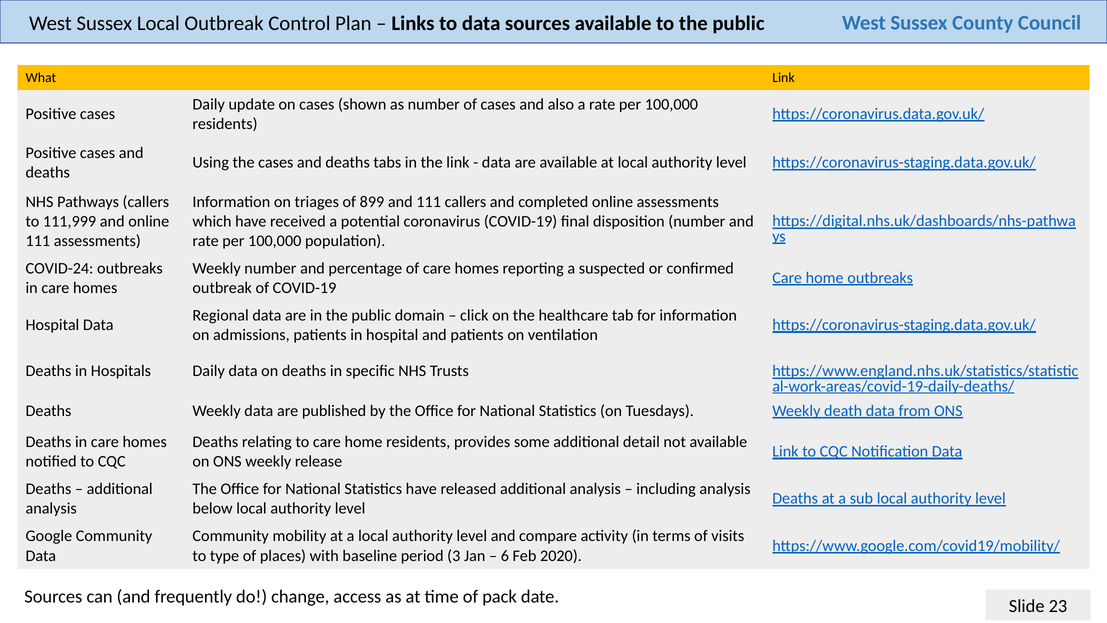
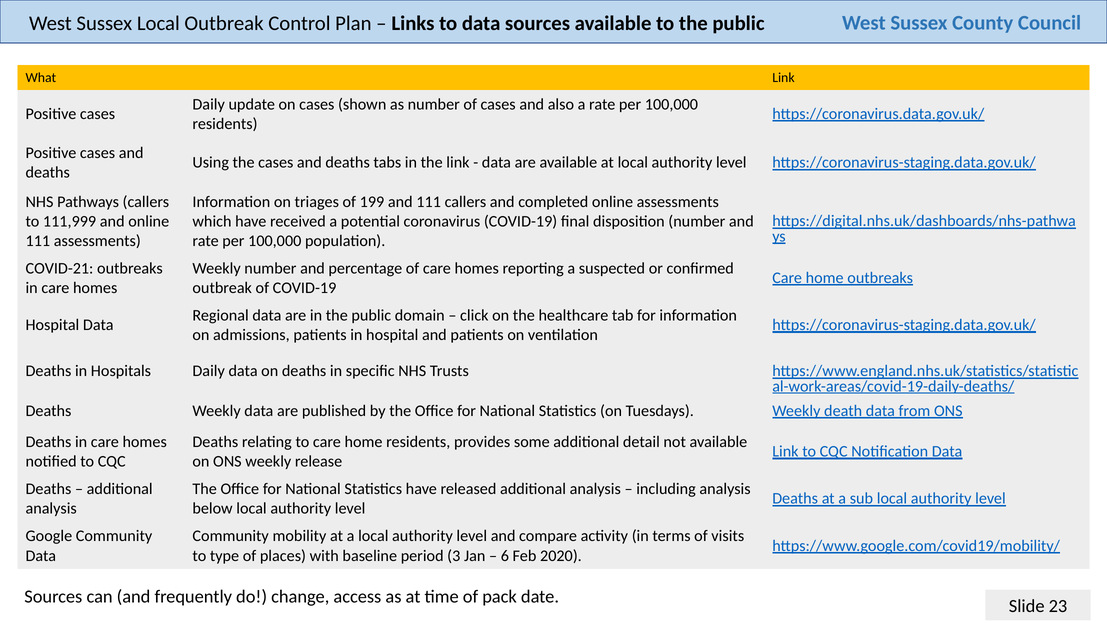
899: 899 -> 199
COVID-24: COVID-24 -> COVID-21
